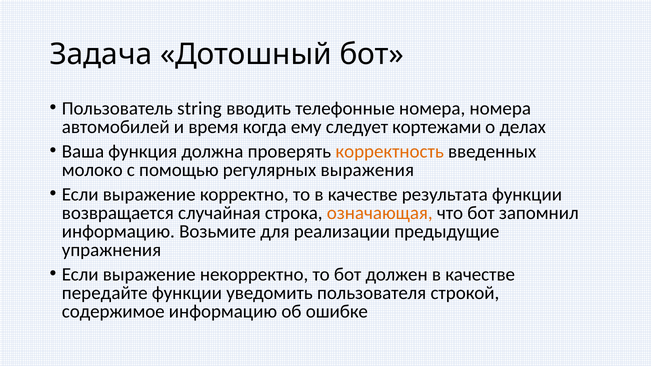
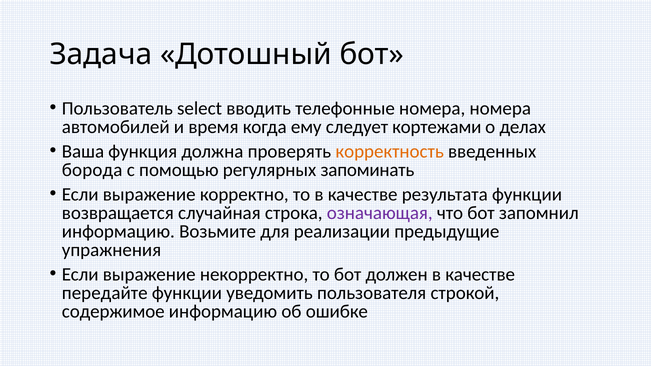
string: string -> select
молоко: молоко -> борода
выражения: выражения -> запоминать
означающая colour: orange -> purple
